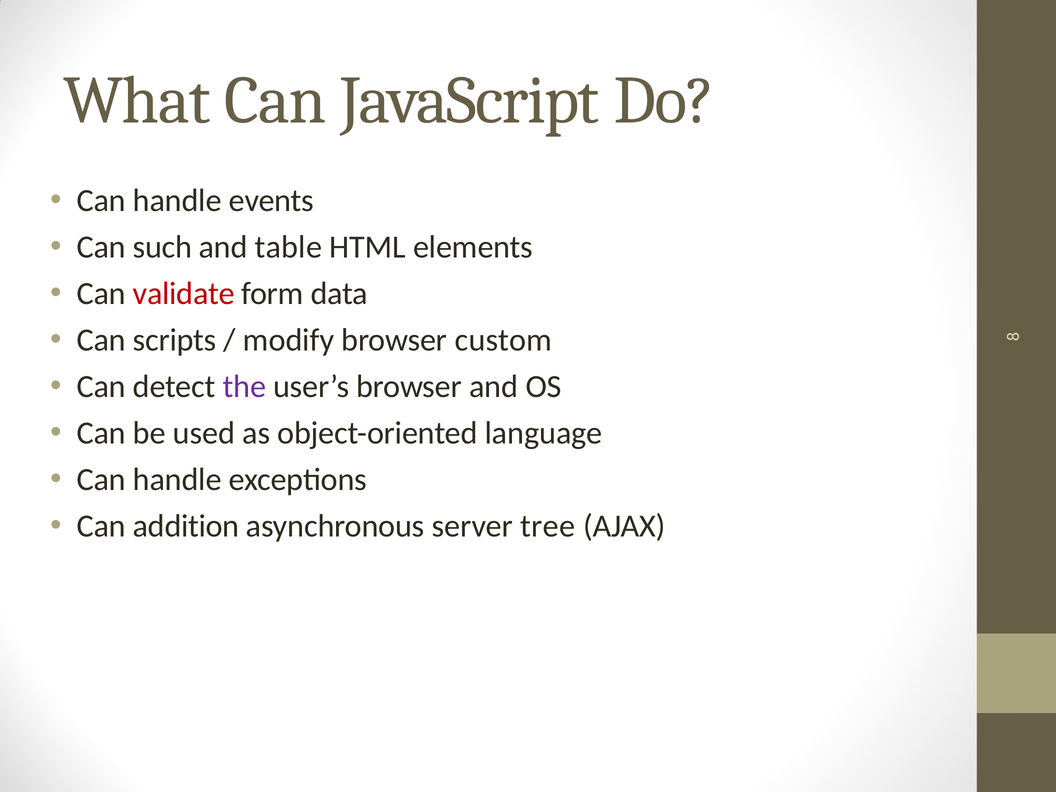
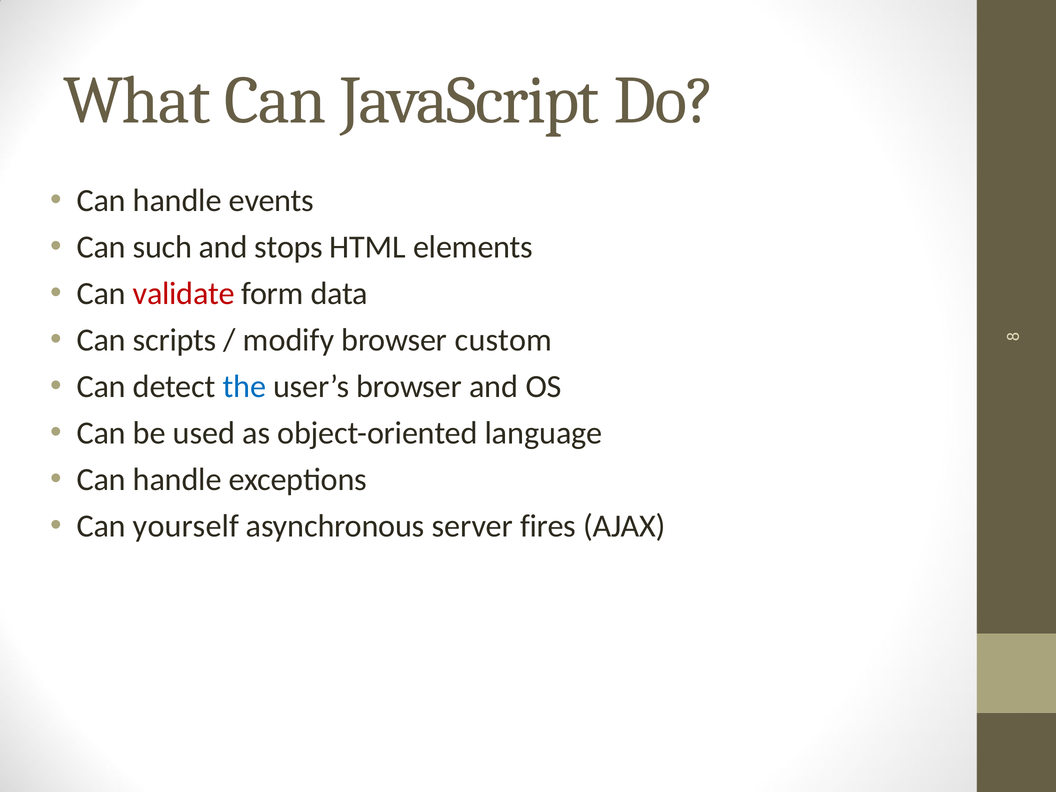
table: table -> stops
the colour: purple -> blue
addition: addition -> yourself
tree: tree -> fires
